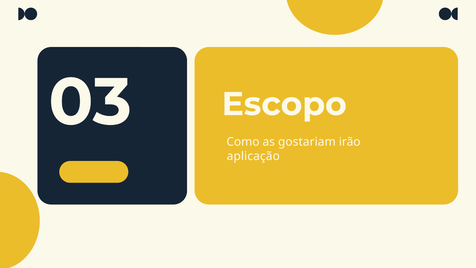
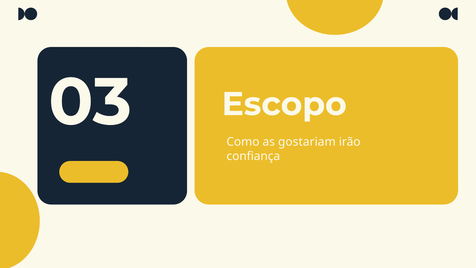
aplicação: aplicação -> confiança
